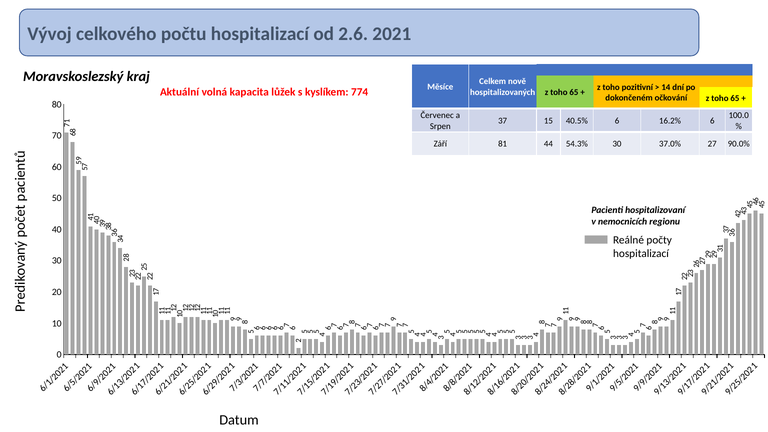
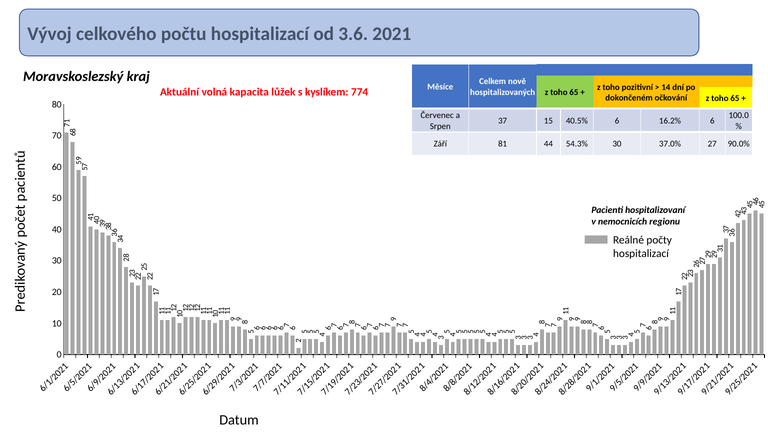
2.6: 2.6 -> 3.6
